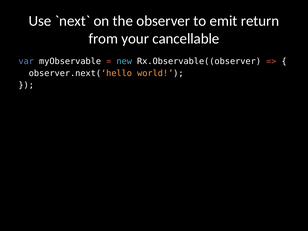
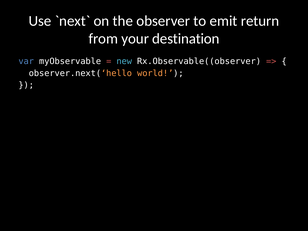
cancellable: cancellable -> destination
